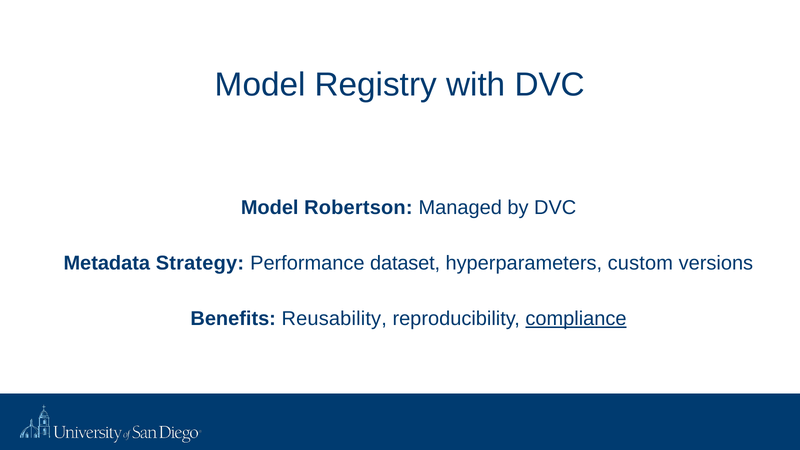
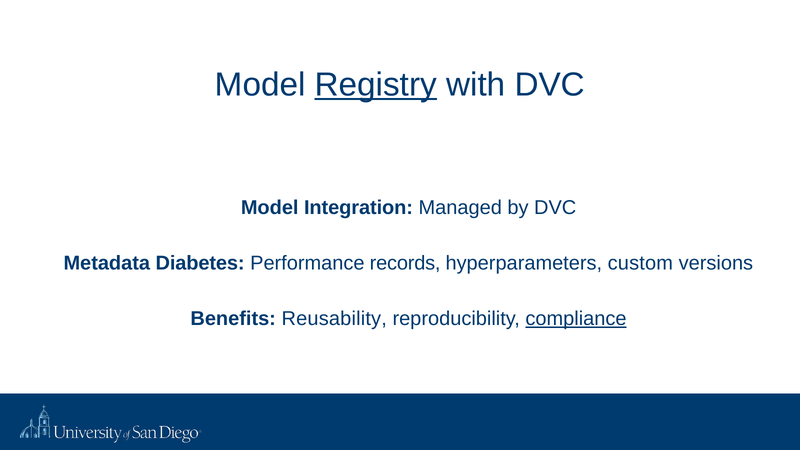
Registry underline: none -> present
Robertson: Robertson -> Integration
Strategy: Strategy -> Diabetes
dataset: dataset -> records
